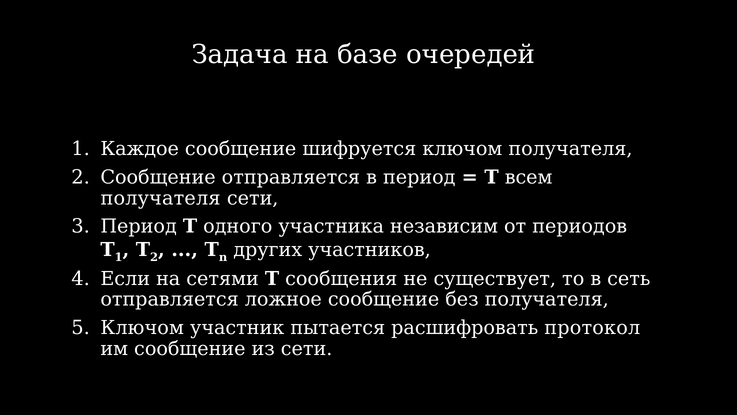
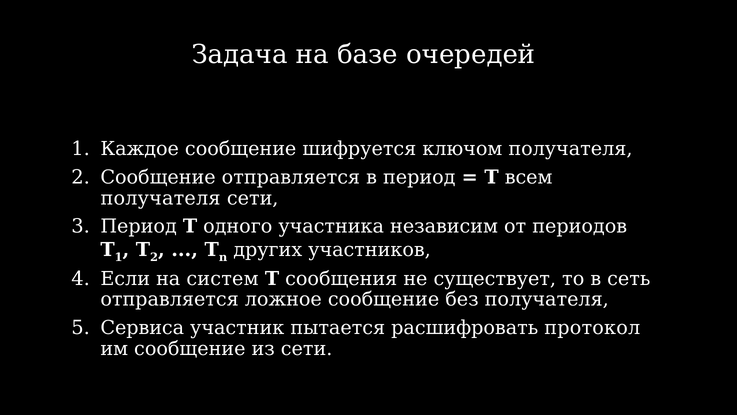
сетями: сетями -> систем
Ключом at (142, 328): Ключом -> Сервиса
